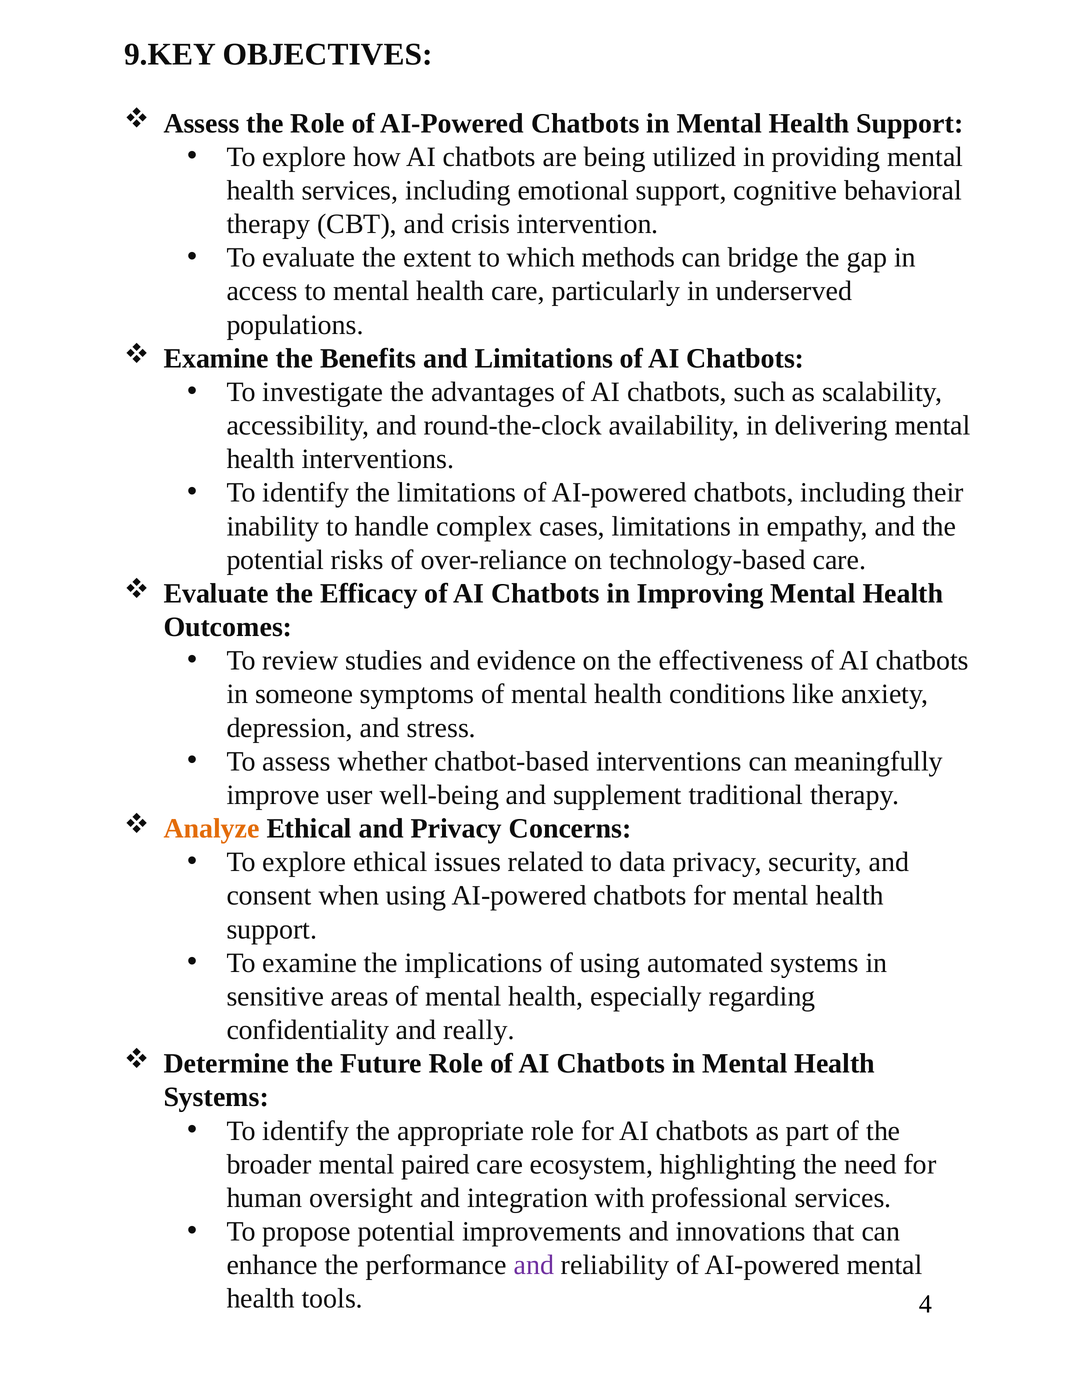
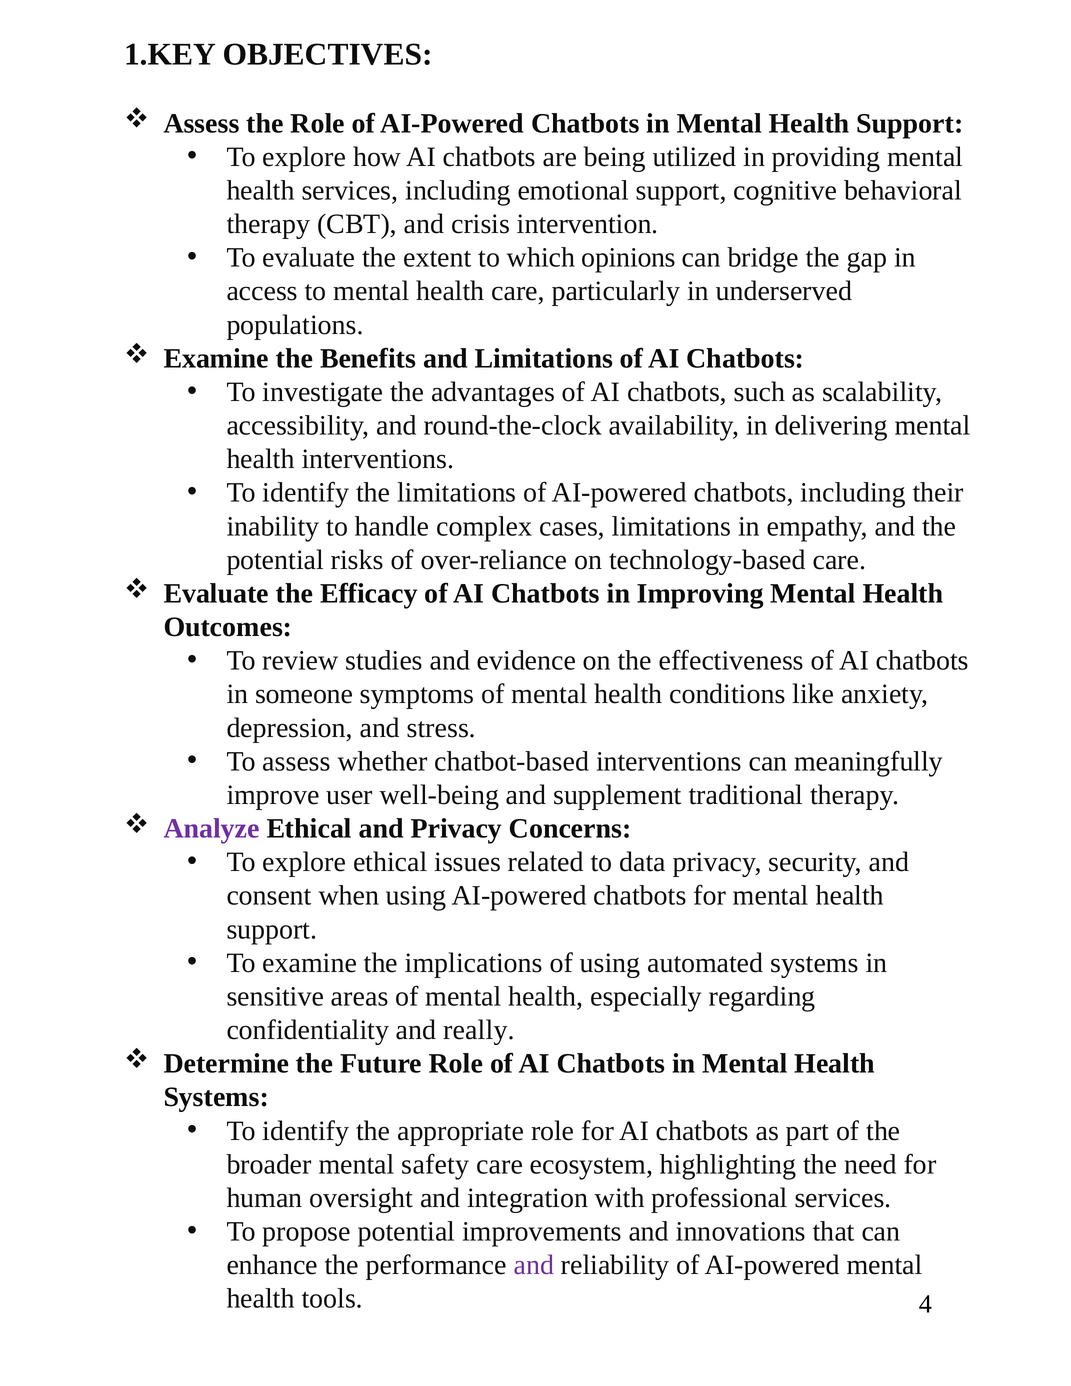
9.KEY: 9.KEY -> 1.KEY
methods: methods -> opinions
Analyze colour: orange -> purple
paired: paired -> safety
